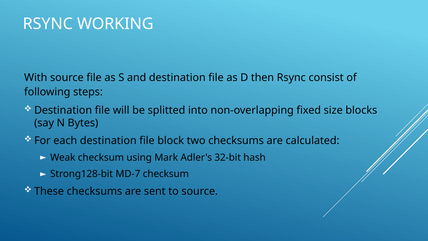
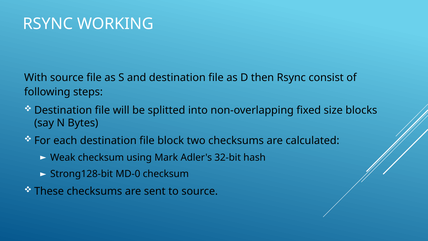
MD-7: MD-7 -> MD-0
